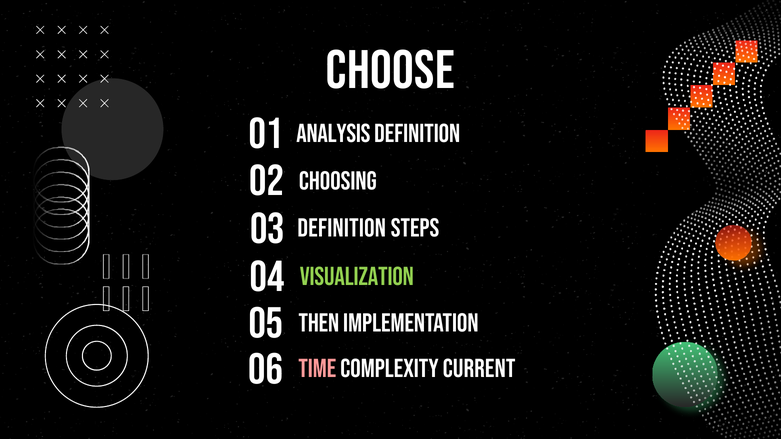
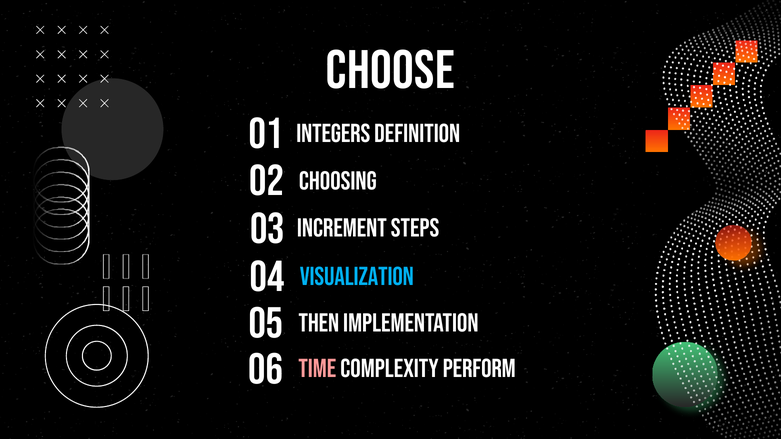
Analysis: Analysis -> Integers
Definition at (342, 229): Definition -> Increment
Visualization colour: light green -> light blue
Current: Current -> Perform
